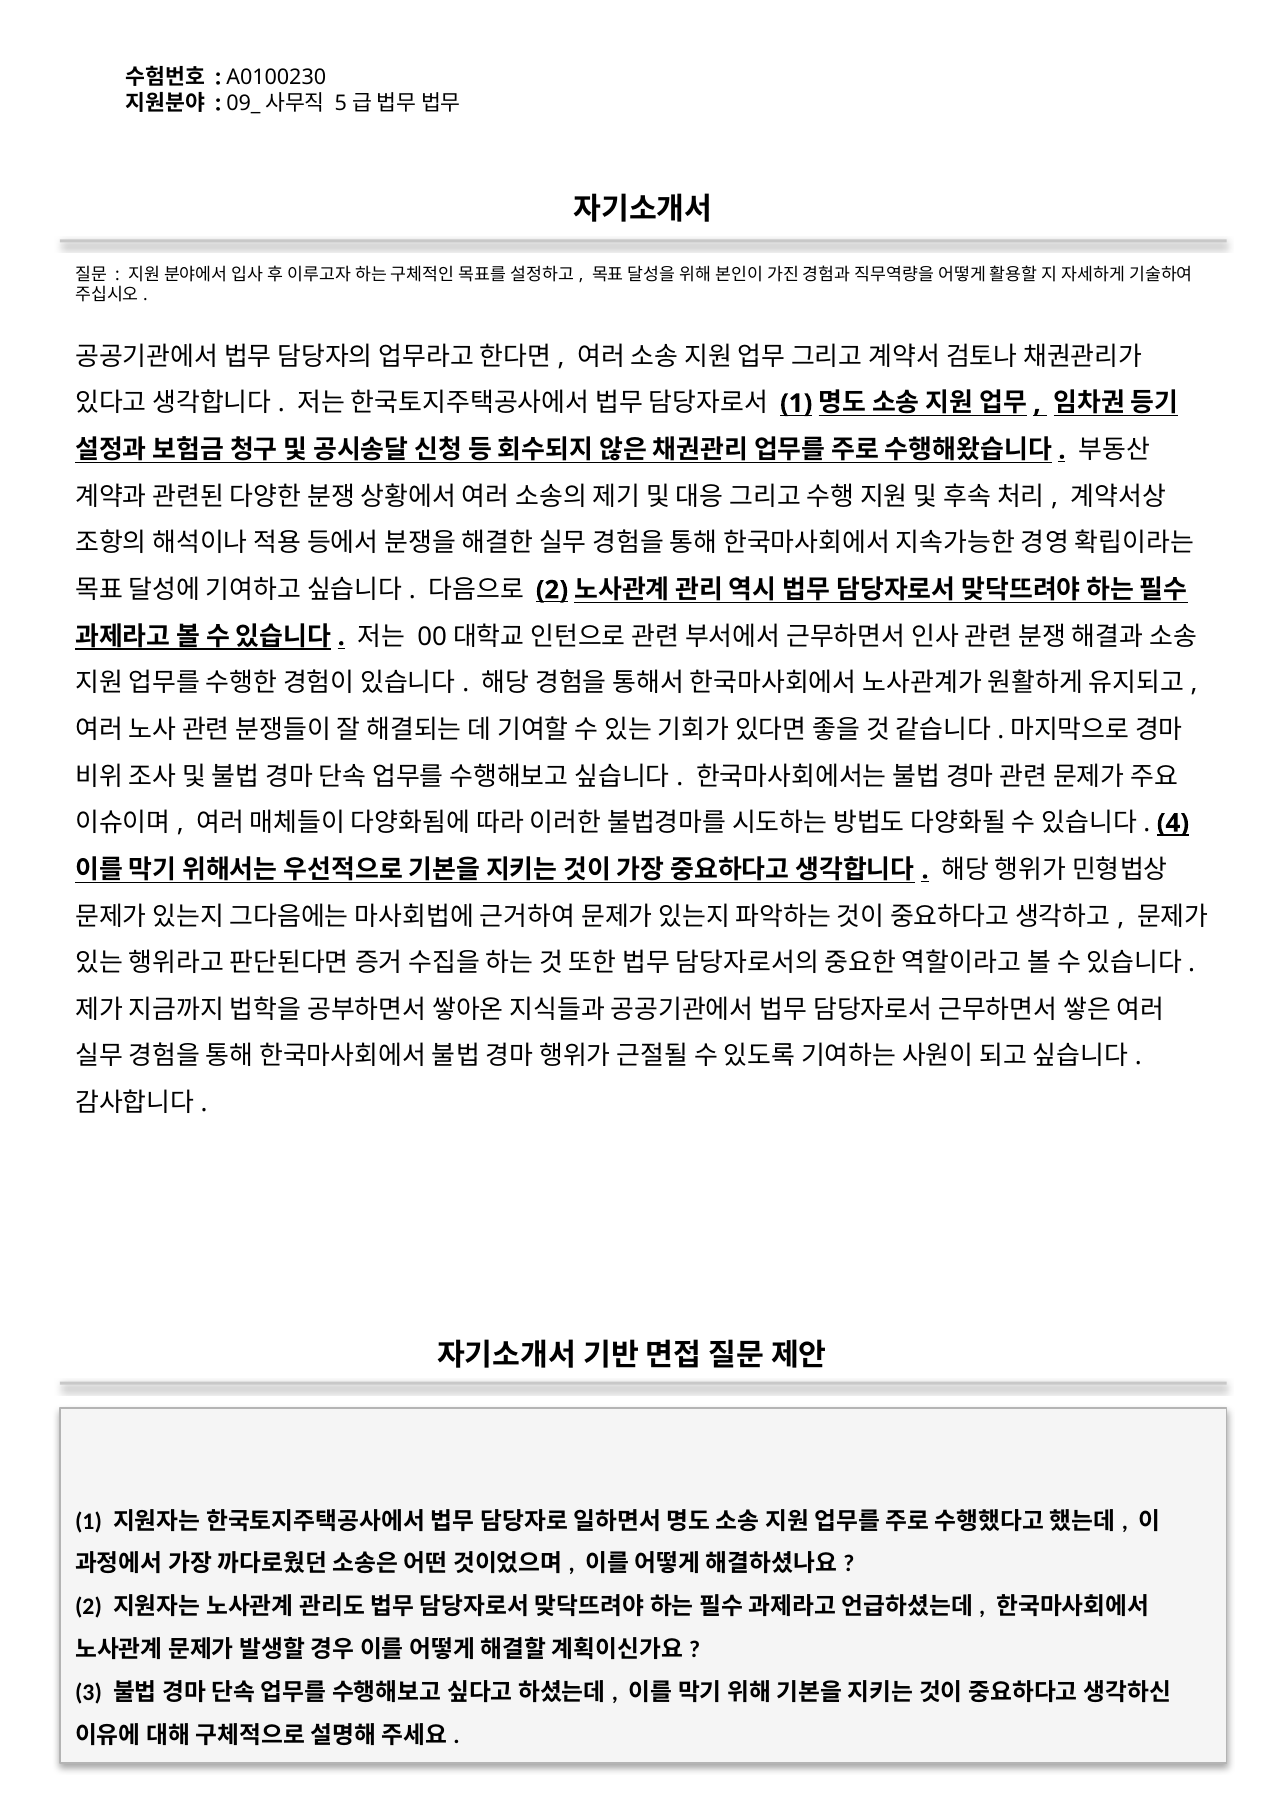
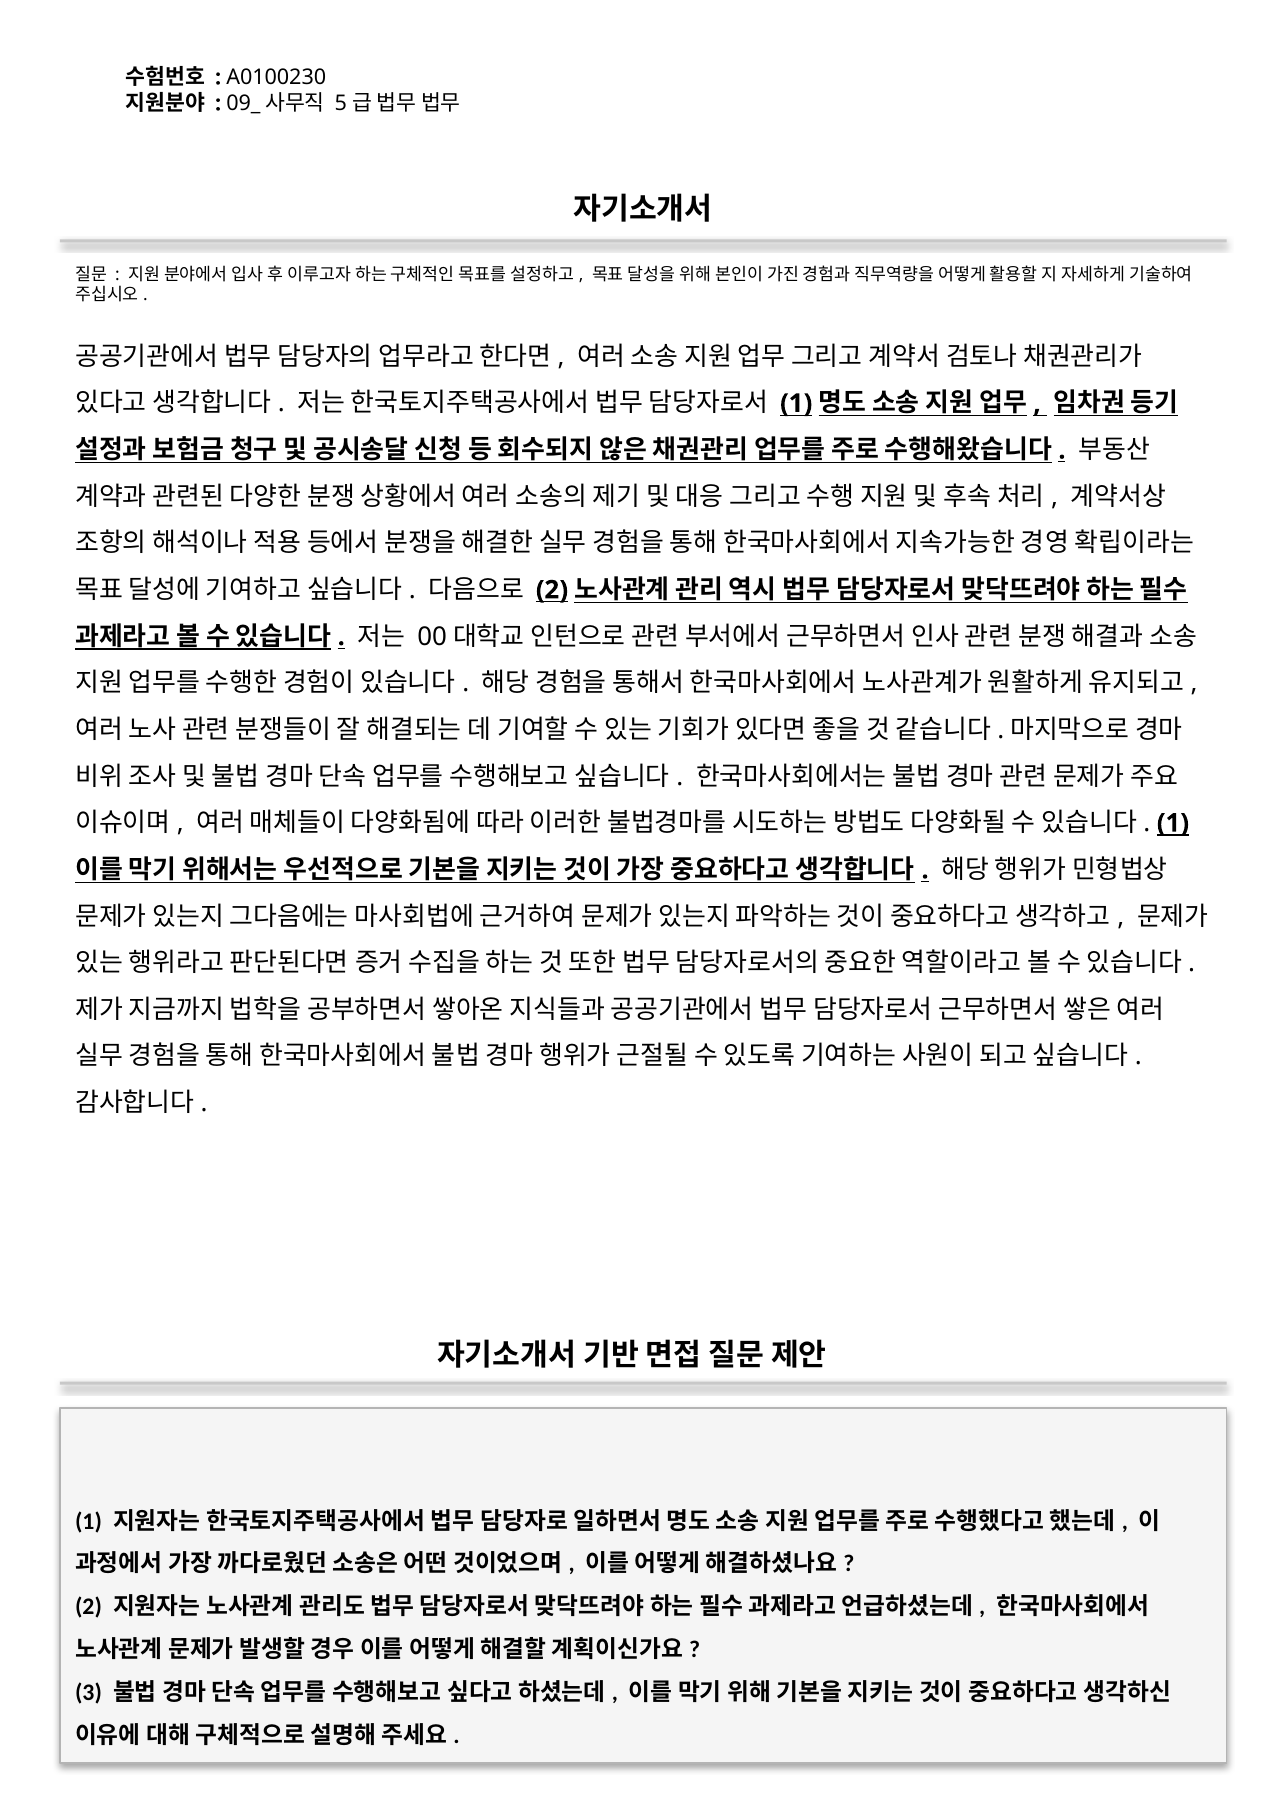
4 at (1173, 824): 4 -> 1
